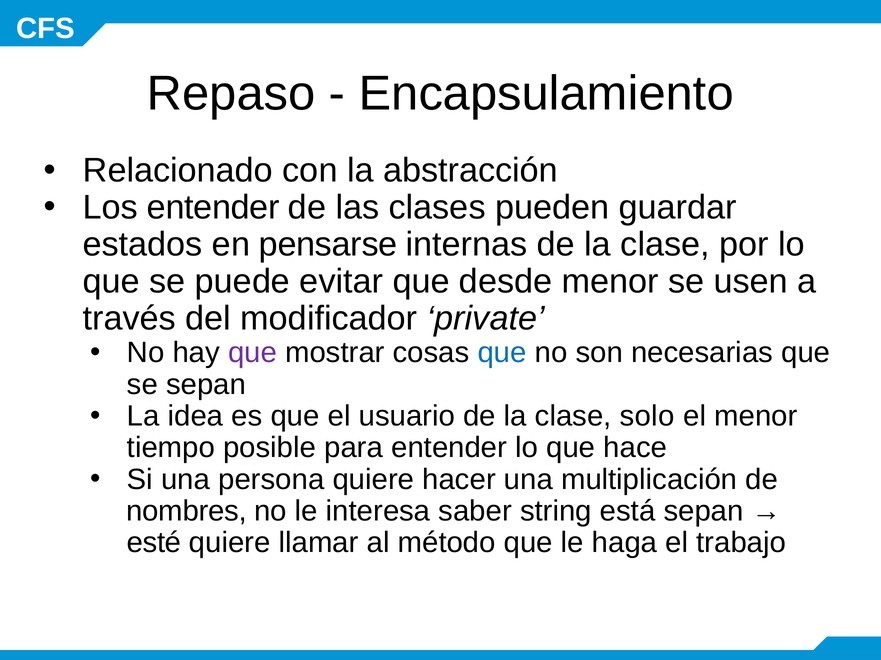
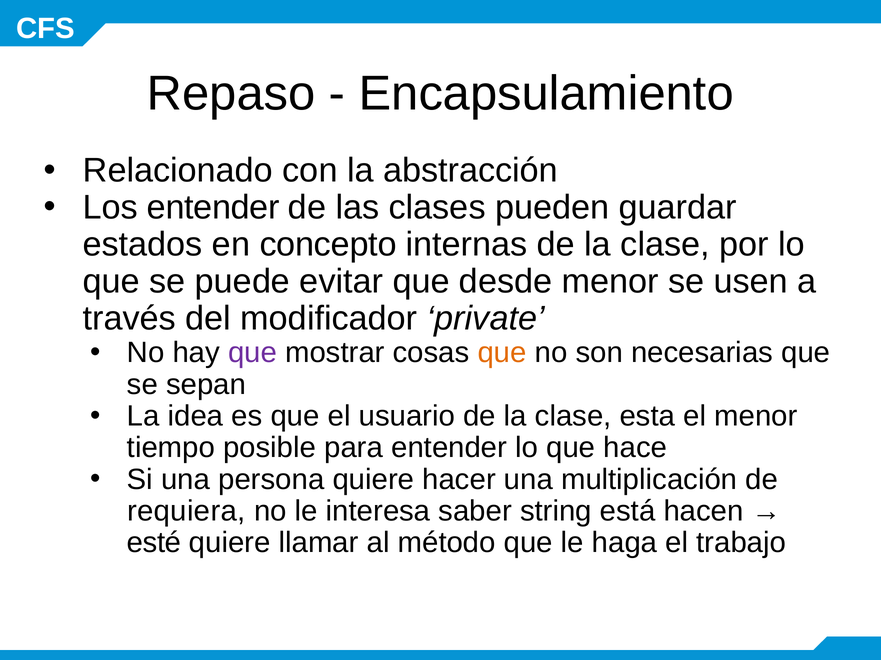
pensarse: pensarse -> concepto
que at (502, 353) colour: blue -> orange
solo: solo -> esta
nombres: nombres -> requiera
está sepan: sepan -> hacen
